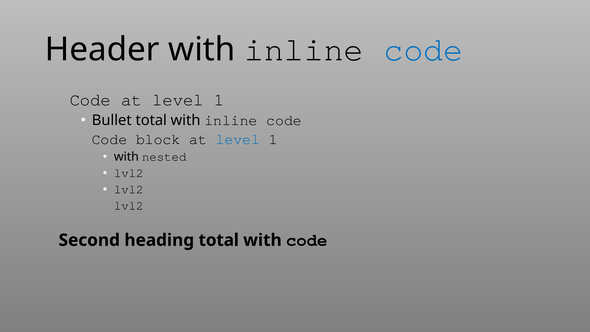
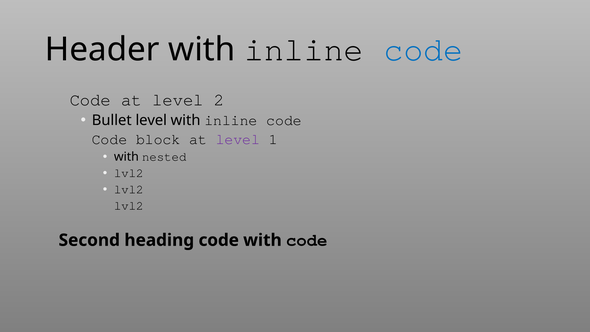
Code at level 1: 1 -> 2
Bullet total: total -> level
level at (238, 139) colour: blue -> purple
heading total: total -> code
